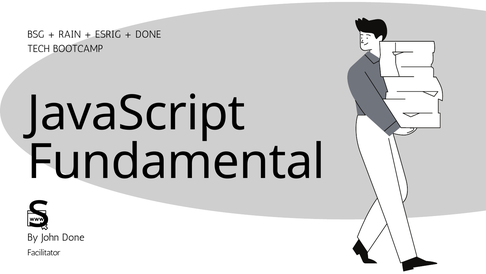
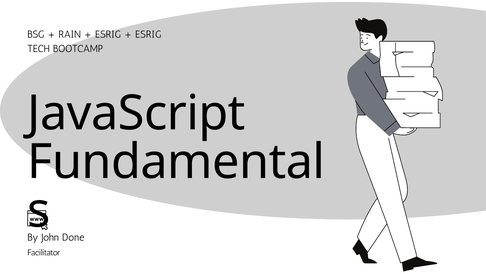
DONE at (148, 34): DONE -> ESRIG
